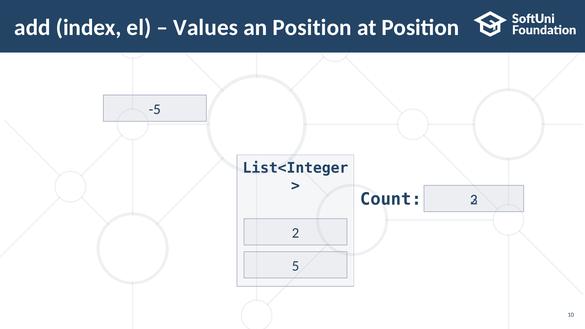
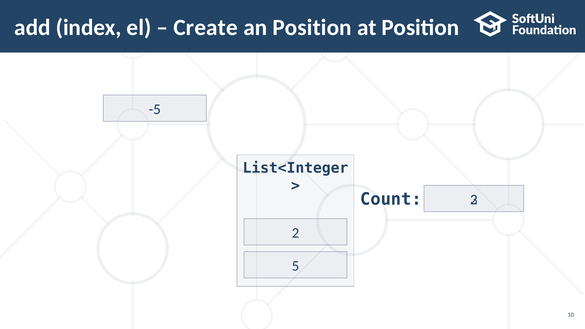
Values: Values -> Create
